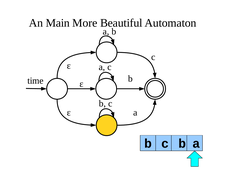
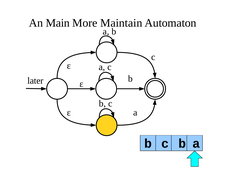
Beautiful: Beautiful -> Maintain
time: time -> later
